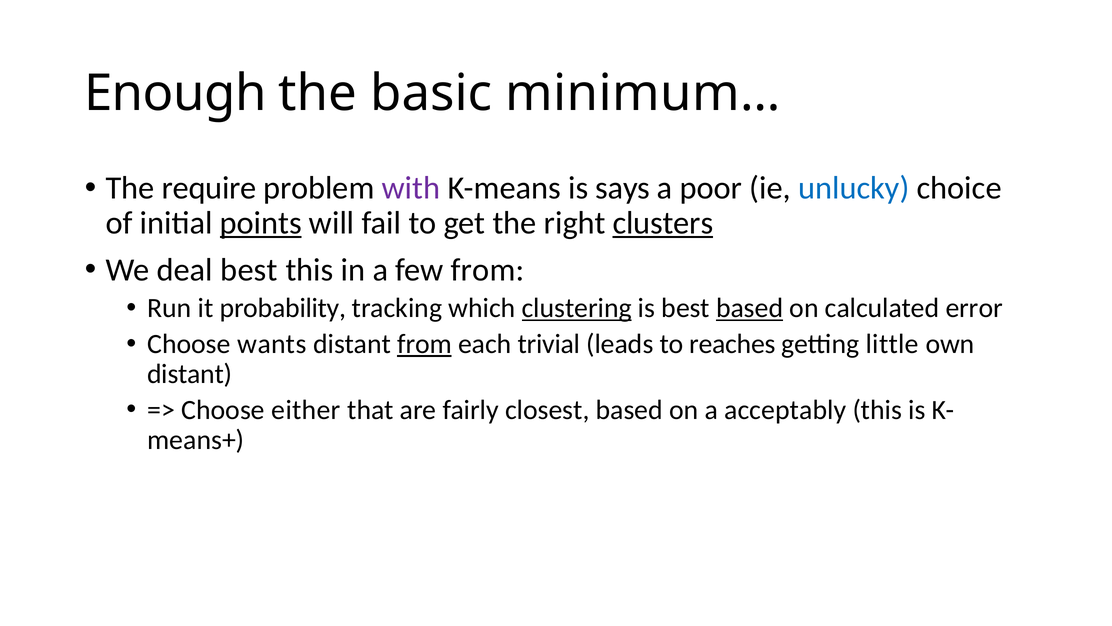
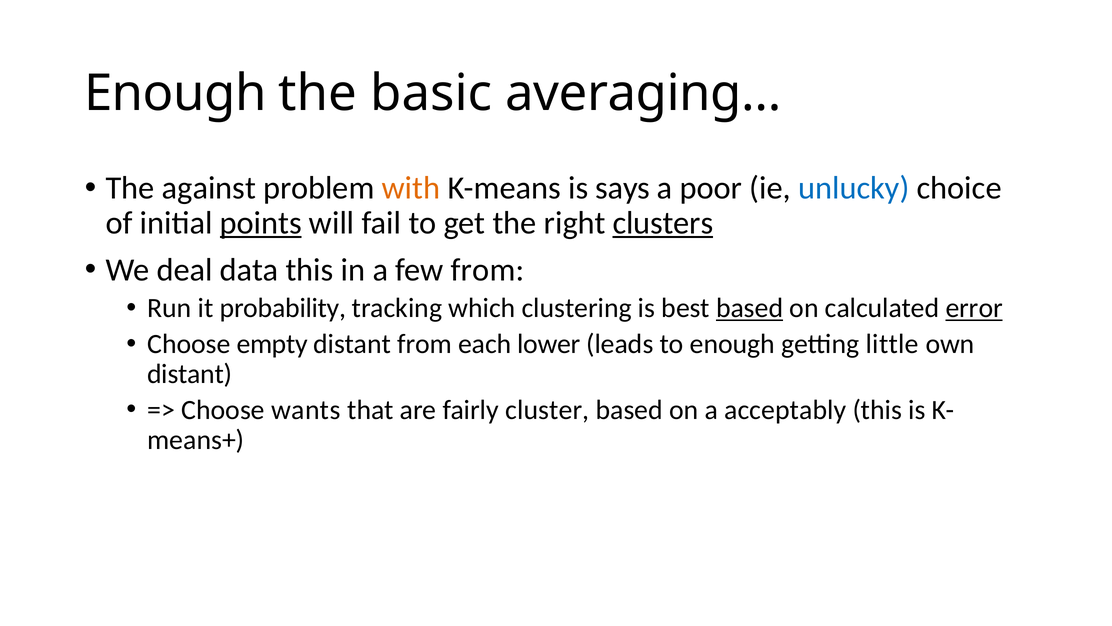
minimum…: minimum… -> averaging…
require: require -> against
with colour: purple -> orange
deal best: best -> data
clustering underline: present -> none
error underline: none -> present
wants: wants -> empty
from at (424, 344) underline: present -> none
trivial: trivial -> lower
to reaches: reaches -> enough
either: either -> wants
closest: closest -> cluster
